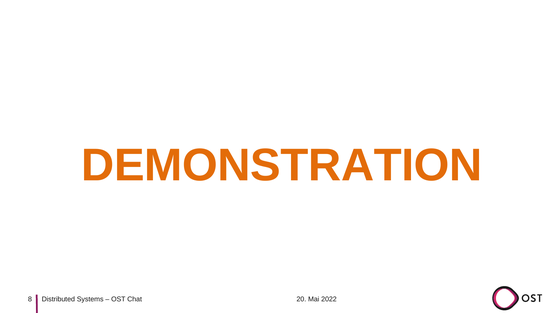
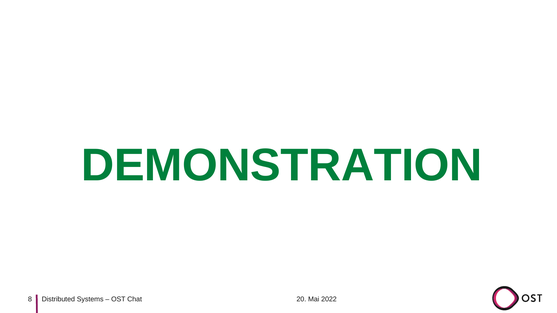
DEMONSTRATION colour: orange -> green
